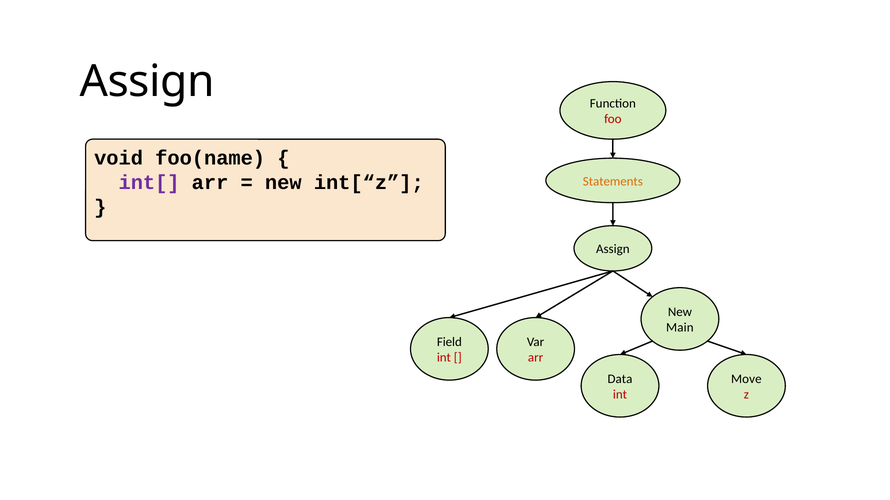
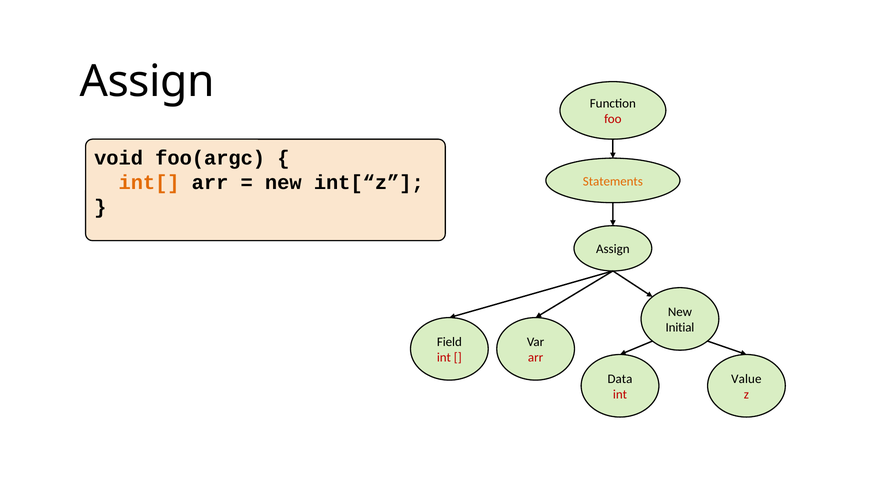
foo(name: foo(name -> foo(argc
int[ colour: purple -> orange
Main: Main -> Initial
Move: Move -> Value
